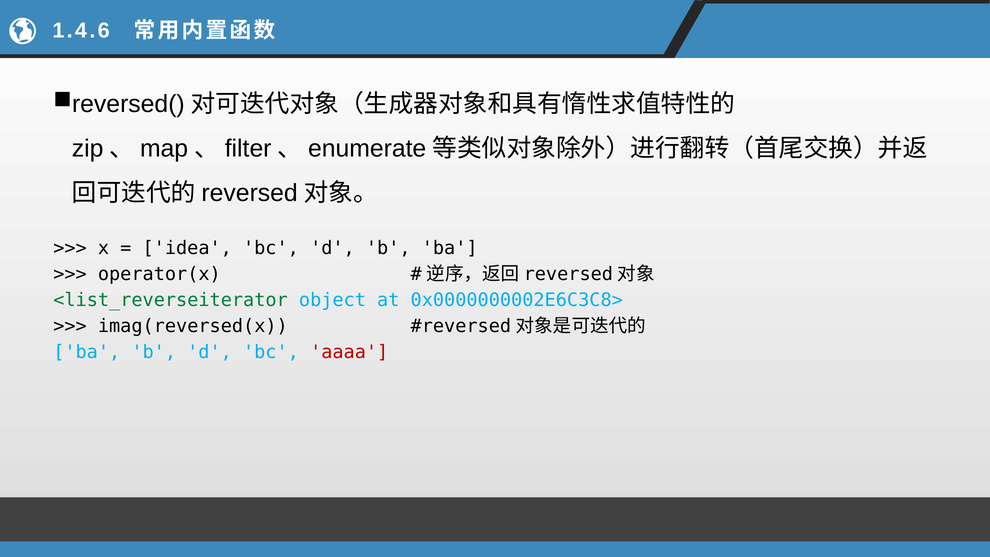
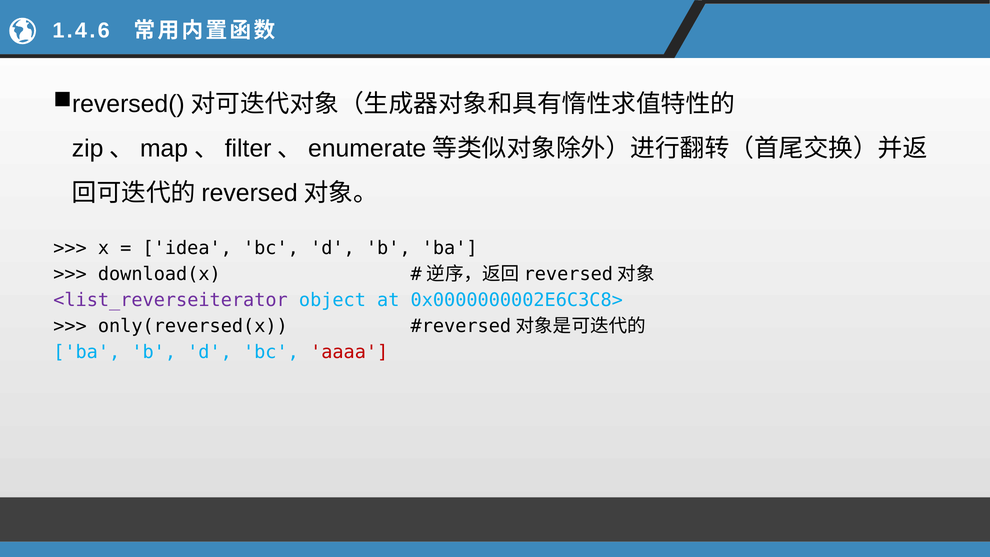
operator(x: operator(x -> download(x
<list_reverseiterator colour: green -> purple
imag(reversed(x: imag(reversed(x -> only(reversed(x
